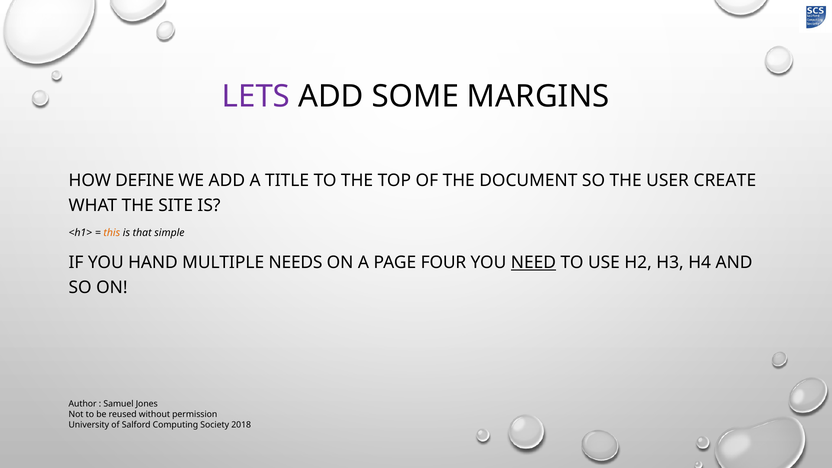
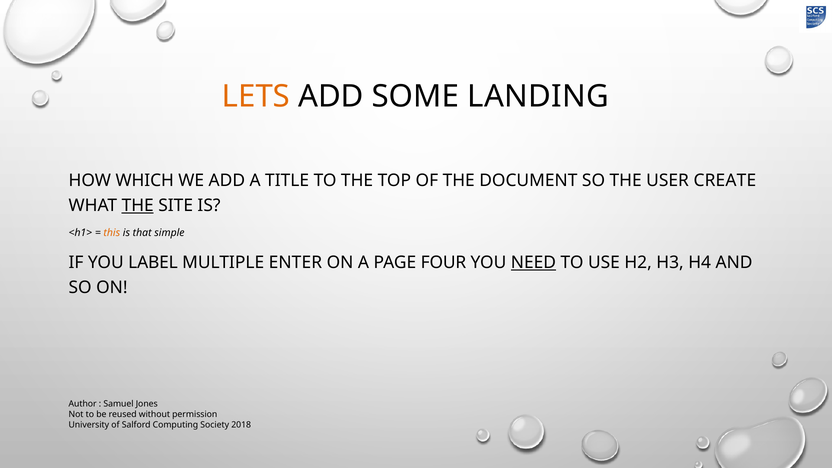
LETS colour: purple -> orange
MARGINS: MARGINS -> LANDING
DEFINE: DEFINE -> WHICH
THE at (138, 205) underline: none -> present
HAND: HAND -> LABEL
NEEDS: NEEDS -> ENTER
